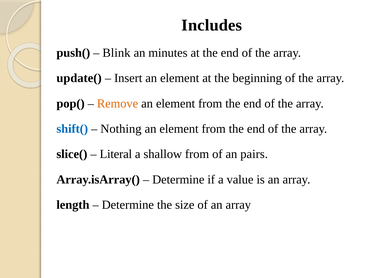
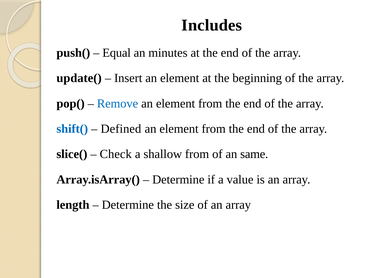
Blink: Blink -> Equal
Remove colour: orange -> blue
Nothing: Nothing -> Defined
Literal: Literal -> Check
pairs: pairs -> same
